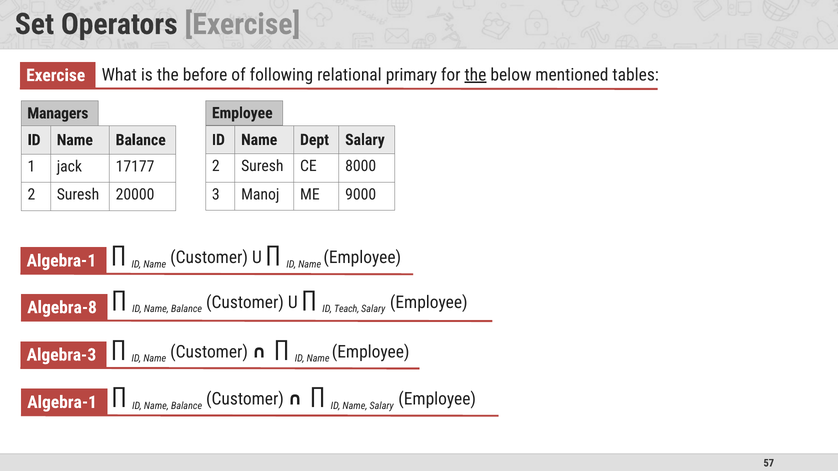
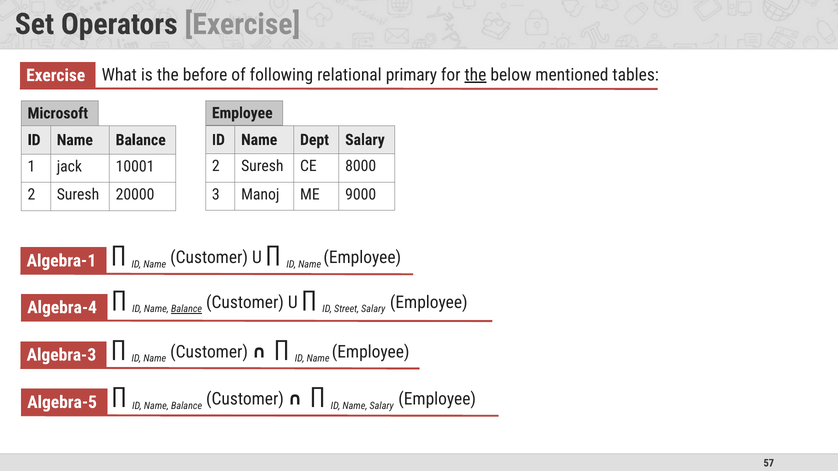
Managers: Managers -> Microsoft
17177: 17177 -> 10001
Algebra-8: Algebra-8 -> Algebra-4
Balance at (187, 309) underline: none -> present
Teach: Teach -> Street
Algebra-1 at (62, 403): Algebra-1 -> Algebra-5
